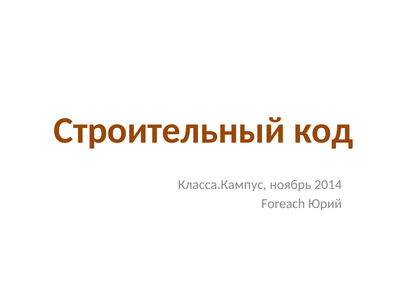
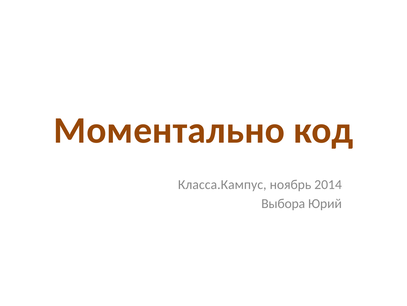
Строительный: Строительный -> Моментально
Foreach: Foreach -> Выбора
